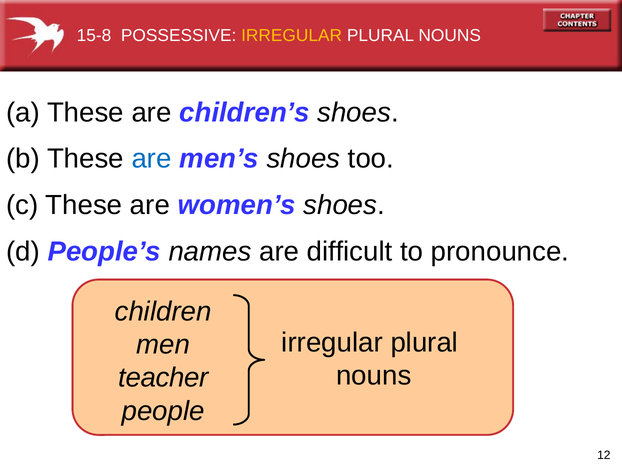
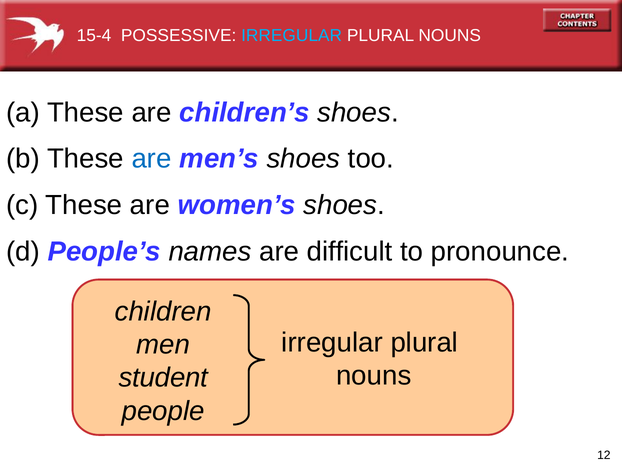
15-8: 15-8 -> 15-4
IRREGULAR at (292, 35) colour: yellow -> light blue
teacher: teacher -> student
